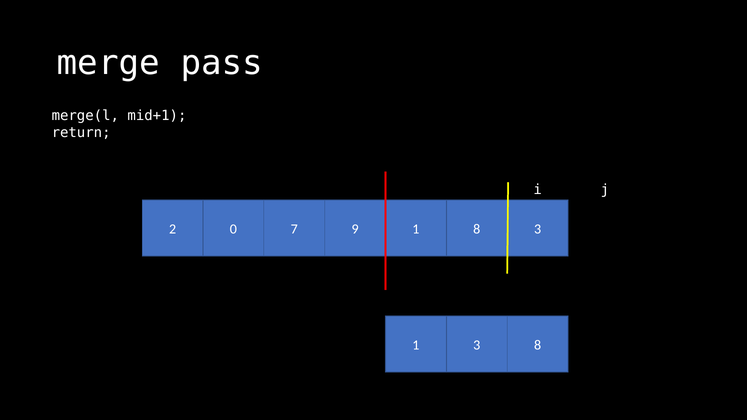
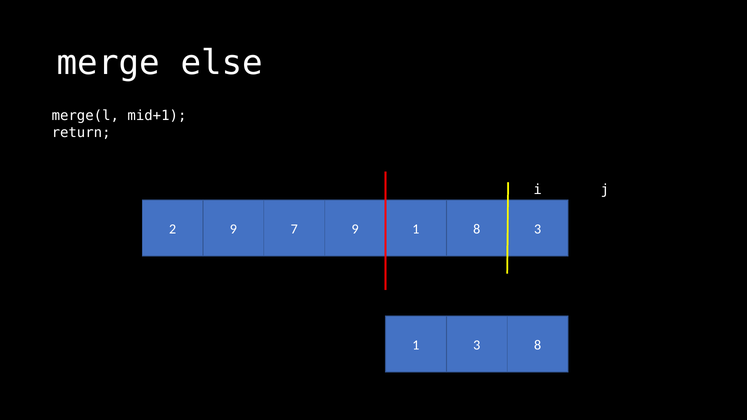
pass: pass -> else
2 0: 0 -> 9
